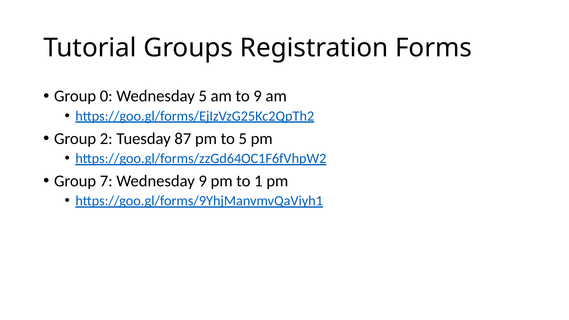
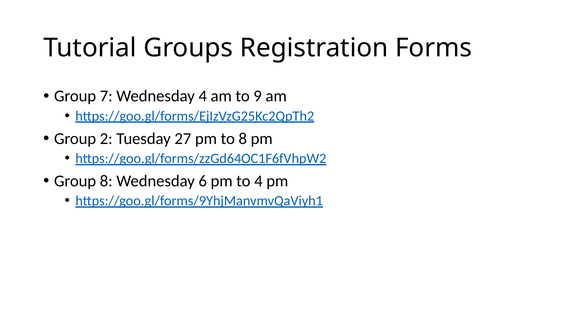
0: 0 -> 7
Wednesday 5: 5 -> 4
87: 87 -> 27
to 5: 5 -> 8
Group 7: 7 -> 8
Wednesday 9: 9 -> 6
to 1: 1 -> 4
